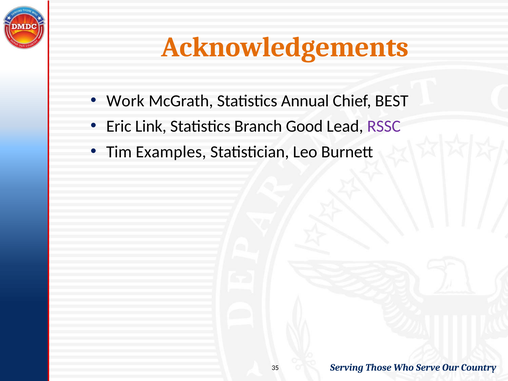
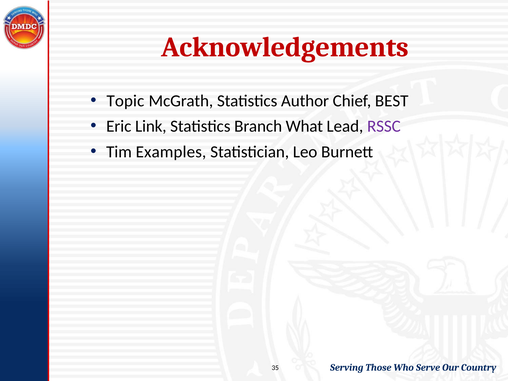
Acknowledgements colour: orange -> red
Work: Work -> Topic
Annual: Annual -> Author
Good: Good -> What
